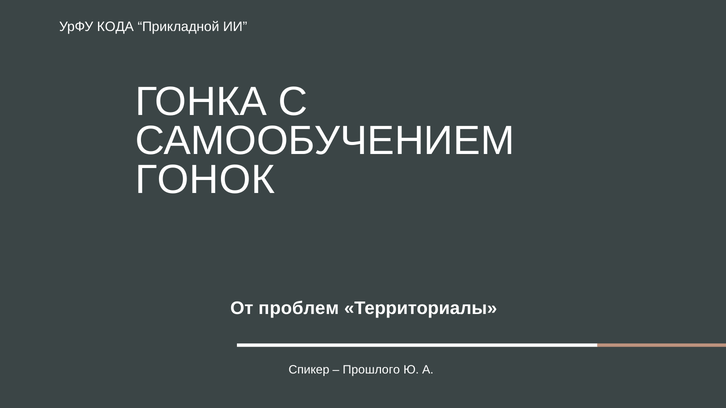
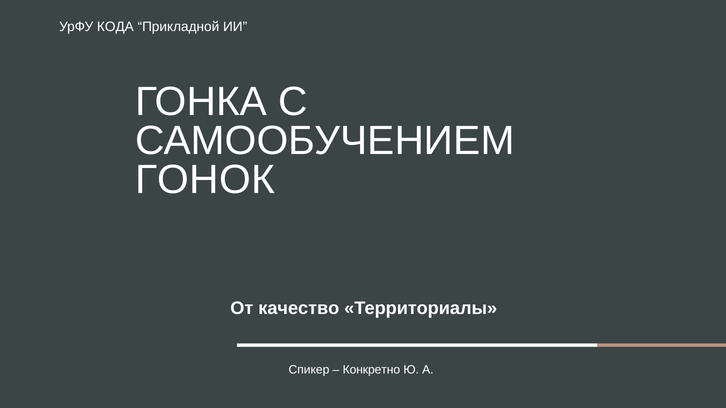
проблем: проблем -> качество
Прошлого: Прошлого -> Конкретно
